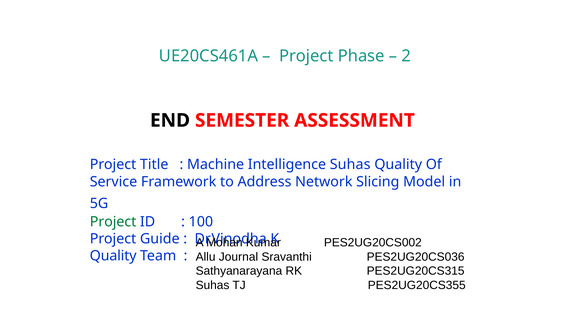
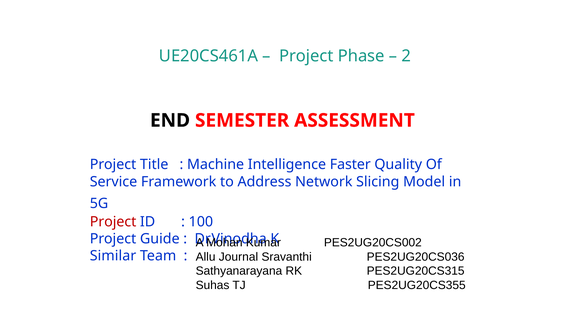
Intelligence Suhas: Suhas -> Faster
Project at (113, 221) colour: green -> red
Quality at (113, 256): Quality -> Similar
